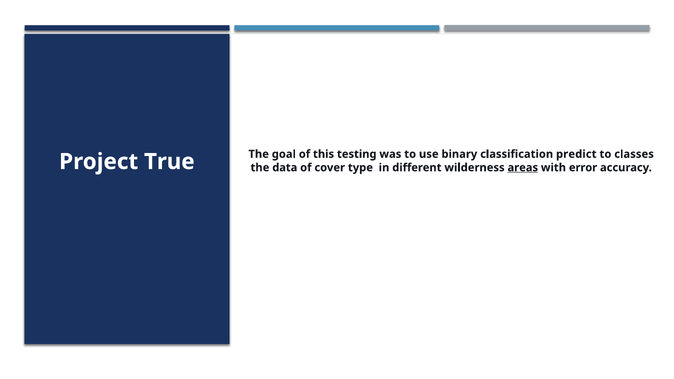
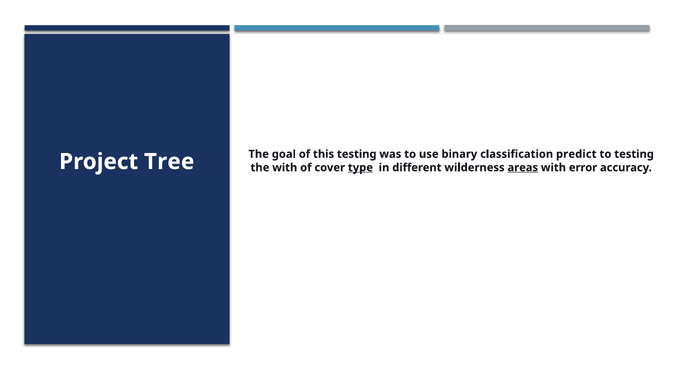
to classes: classes -> testing
True: True -> Tree
the data: data -> with
type underline: none -> present
